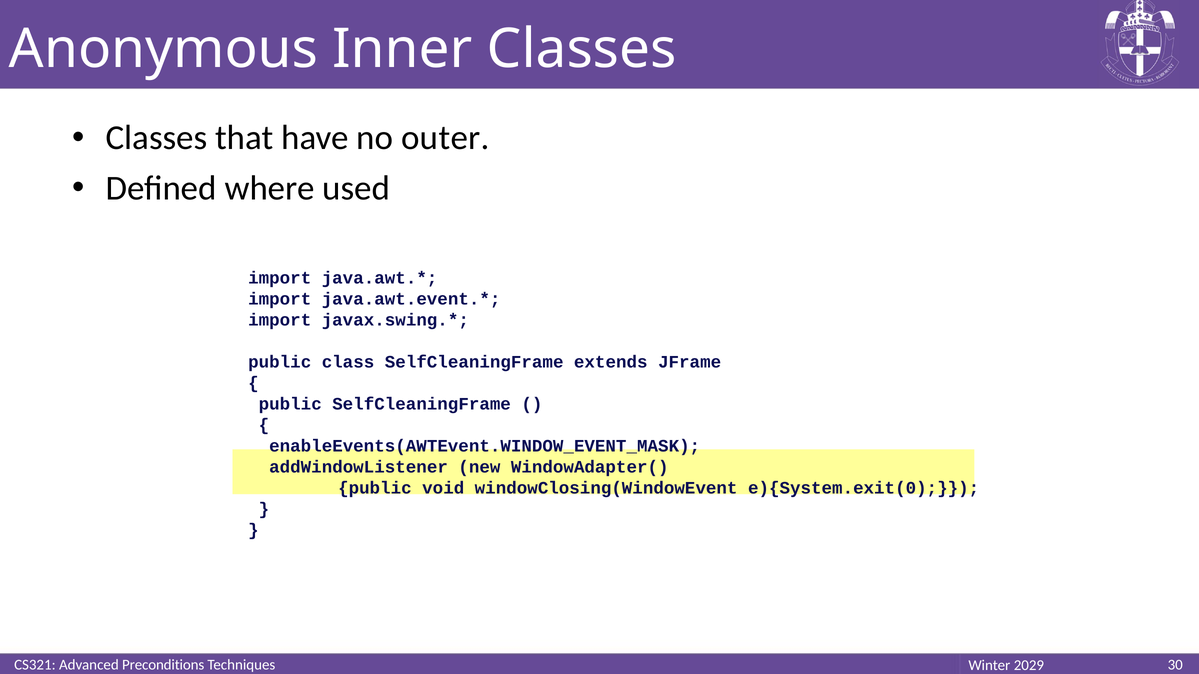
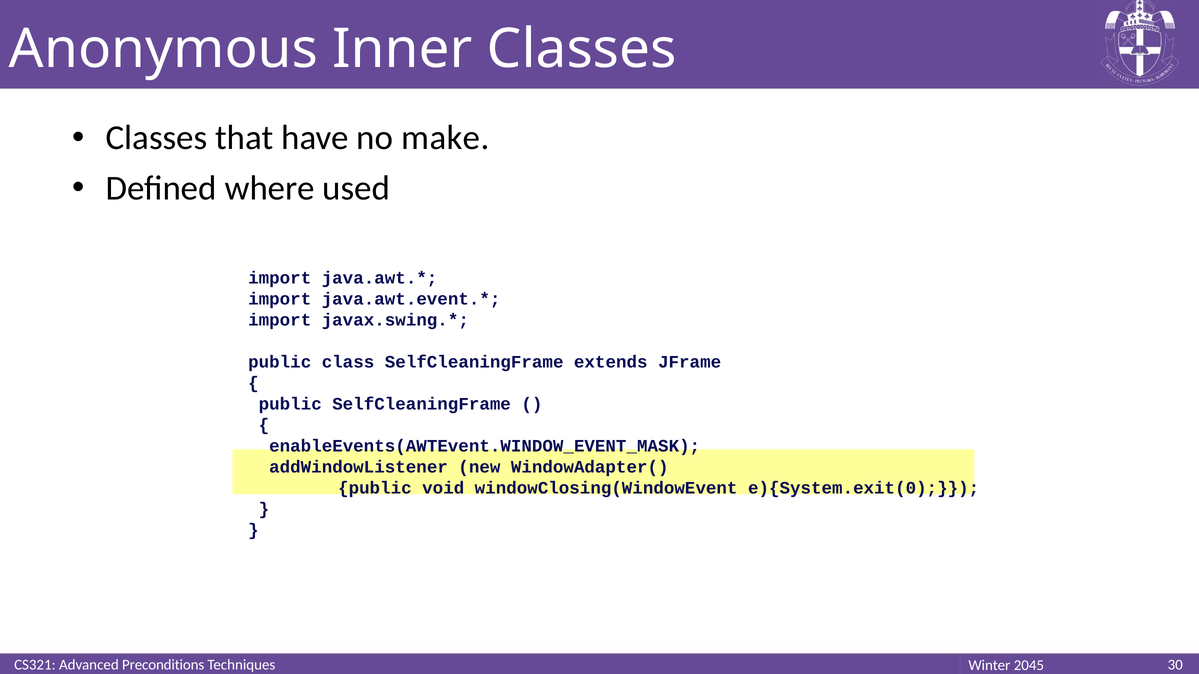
outer: outer -> make
2029: 2029 -> 2045
